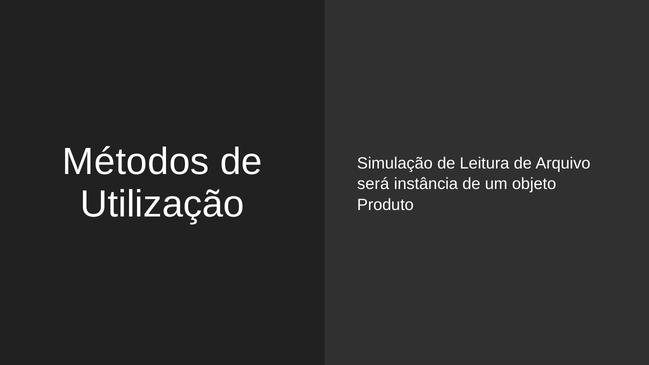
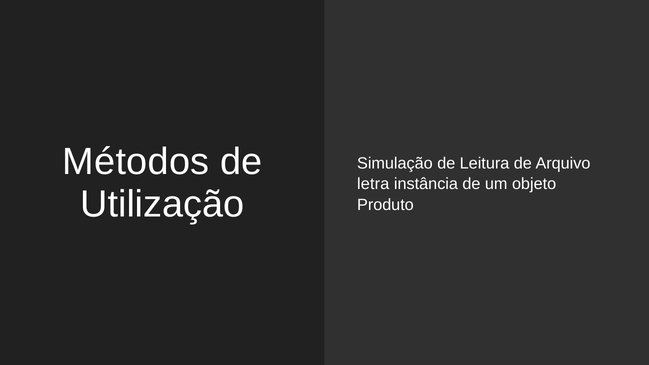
será: será -> letra
